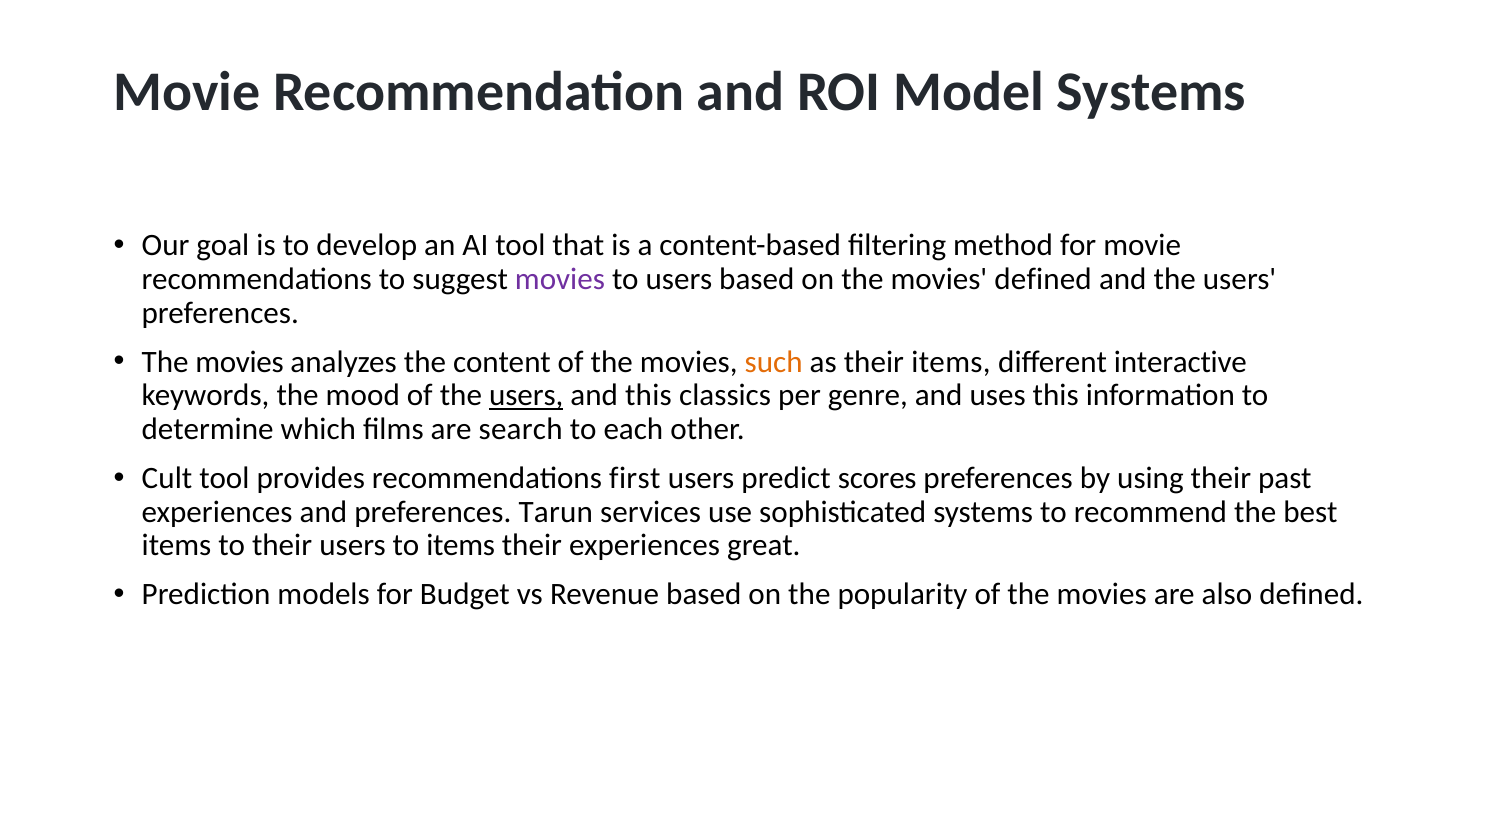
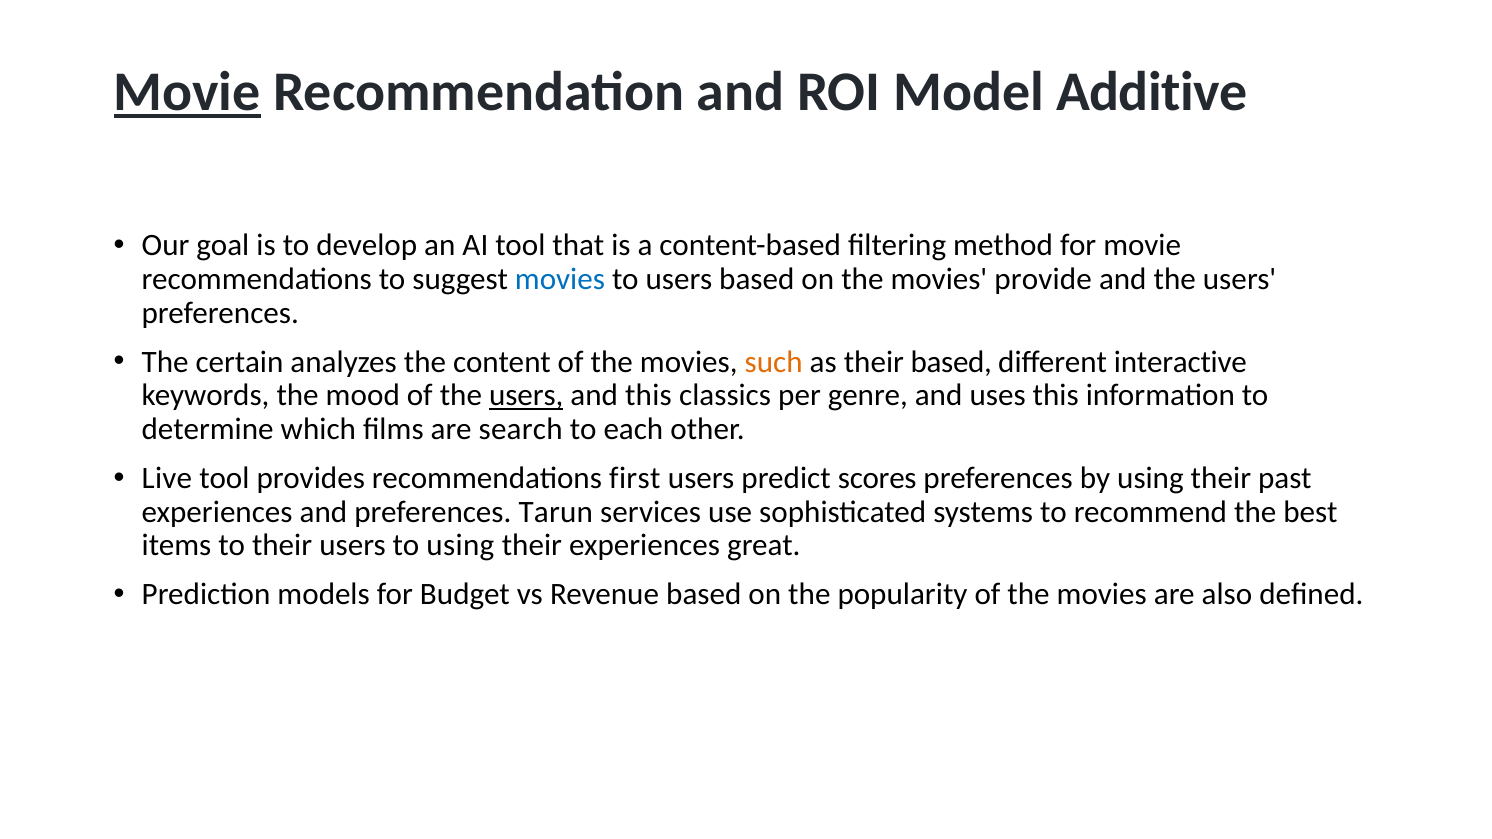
Movie at (187, 92) underline: none -> present
Model Systems: Systems -> Additive
movies at (560, 279) colour: purple -> blue
movies defined: defined -> provide
movies at (240, 362): movies -> certain
their items: items -> based
Cult: Cult -> Live
to items: items -> using
